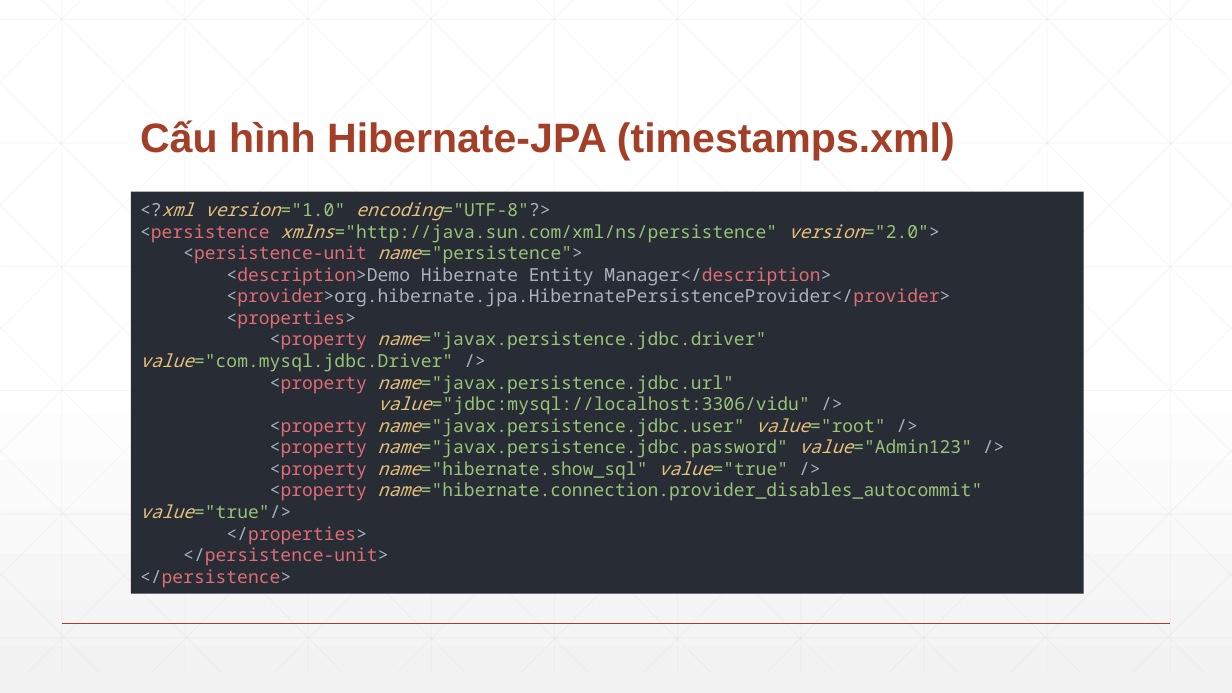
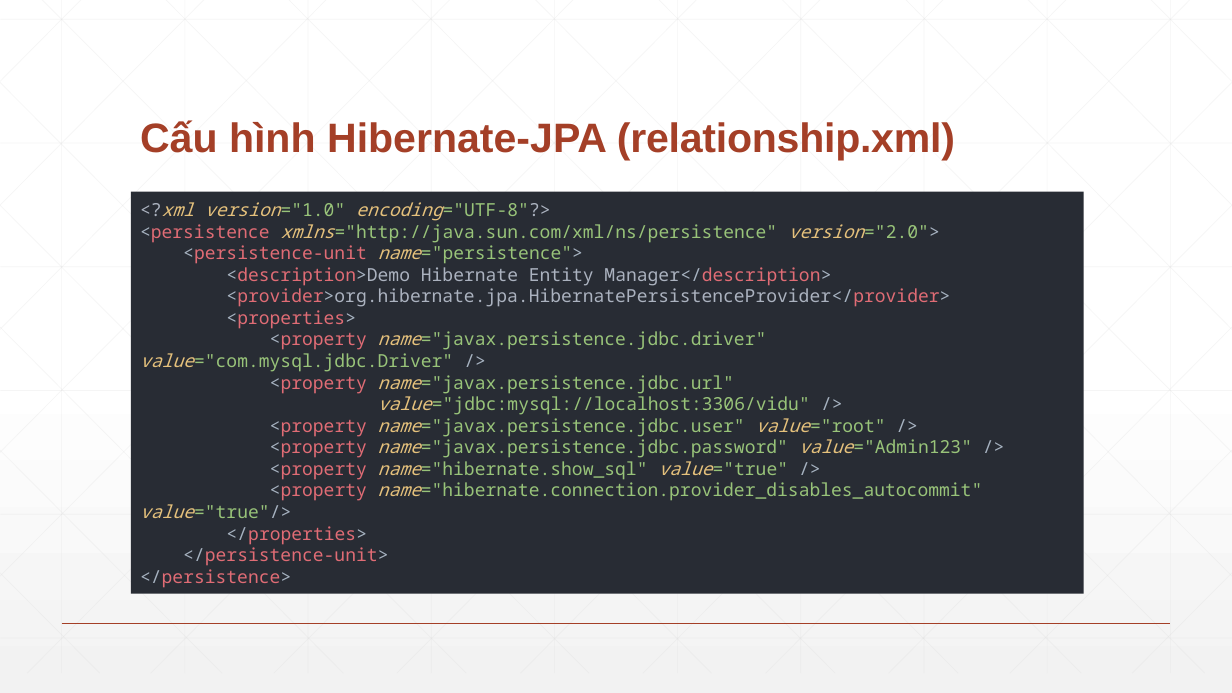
timestamps.xml: timestamps.xml -> relationship.xml
